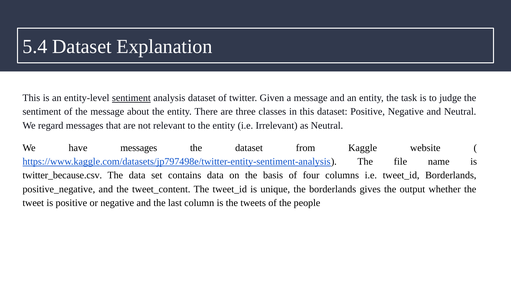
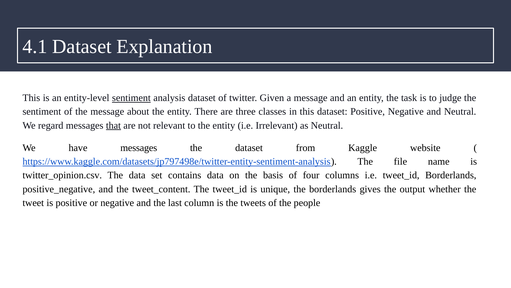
5.4: 5.4 -> 4.1
that underline: none -> present
twitter_because.csv: twitter_because.csv -> twitter_opinion.csv
